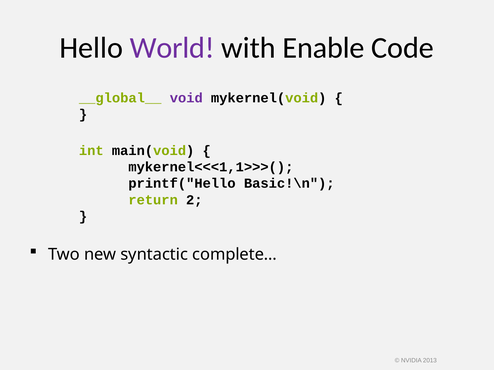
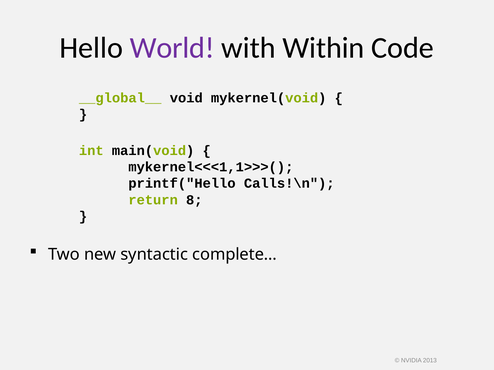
Enable: Enable -> Within
void colour: purple -> black
Basic!\n: Basic!\n -> Calls!\n
2: 2 -> 8
